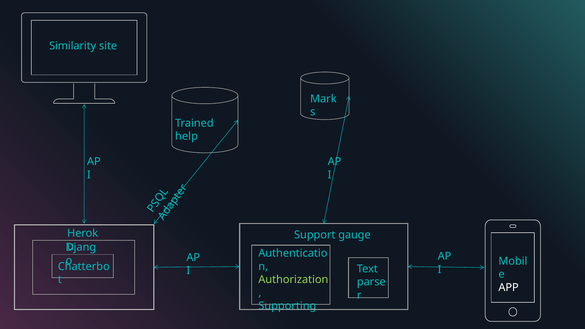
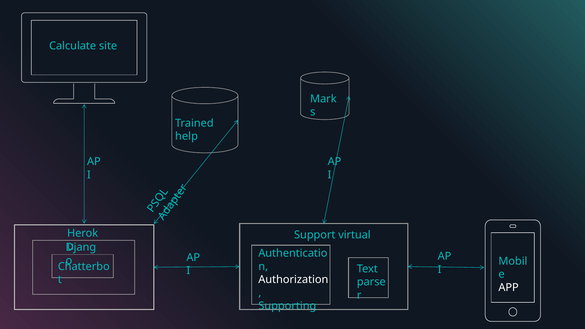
Similarity: Similarity -> Calculate
gauge: gauge -> virtual
Authorization colour: light green -> white
